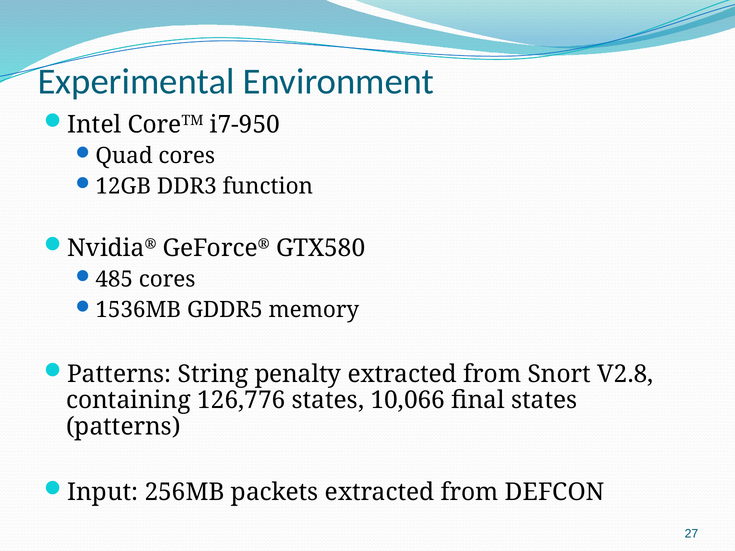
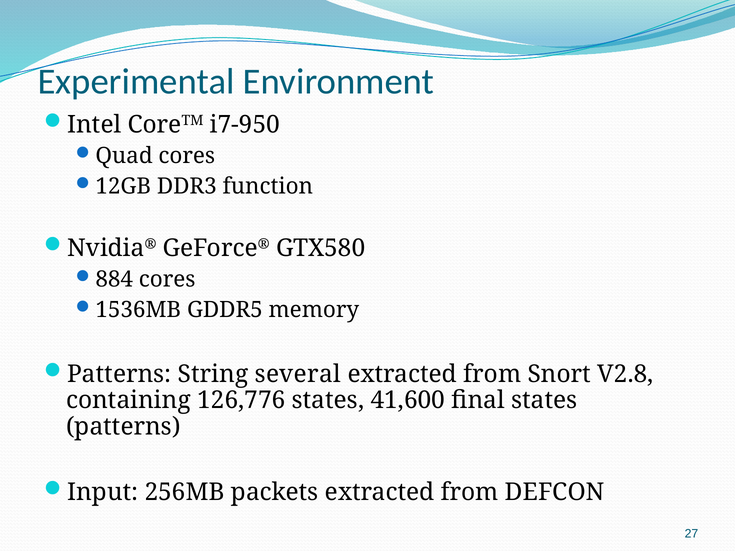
485: 485 -> 884
penalty: penalty -> several
10,066: 10,066 -> 41,600
